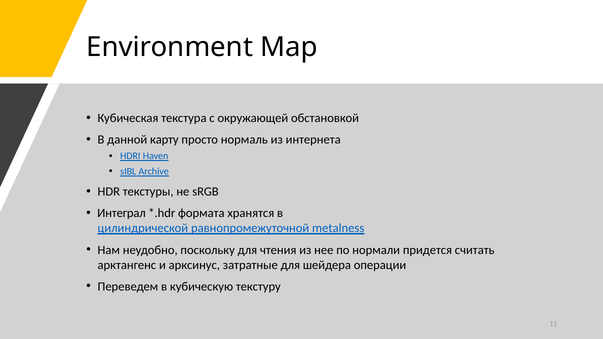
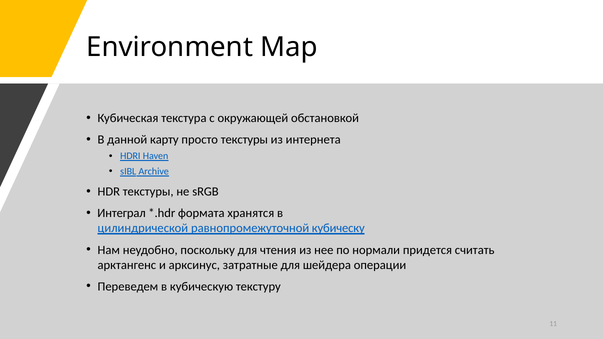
просто нормаль: нормаль -> текстуры
metalness: metalness -> кубическу
